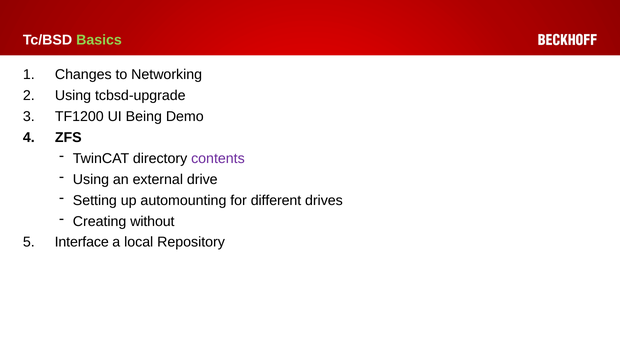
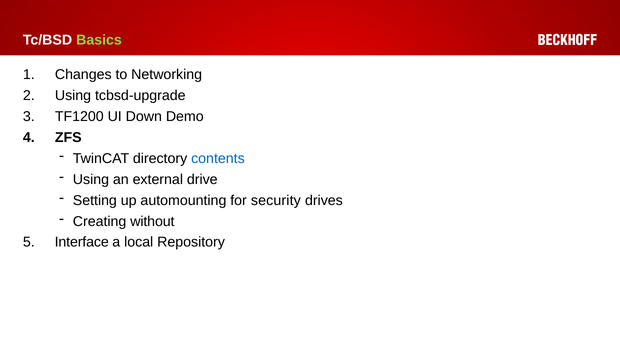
Being: Being -> Down
contents colour: purple -> blue
different: different -> security
